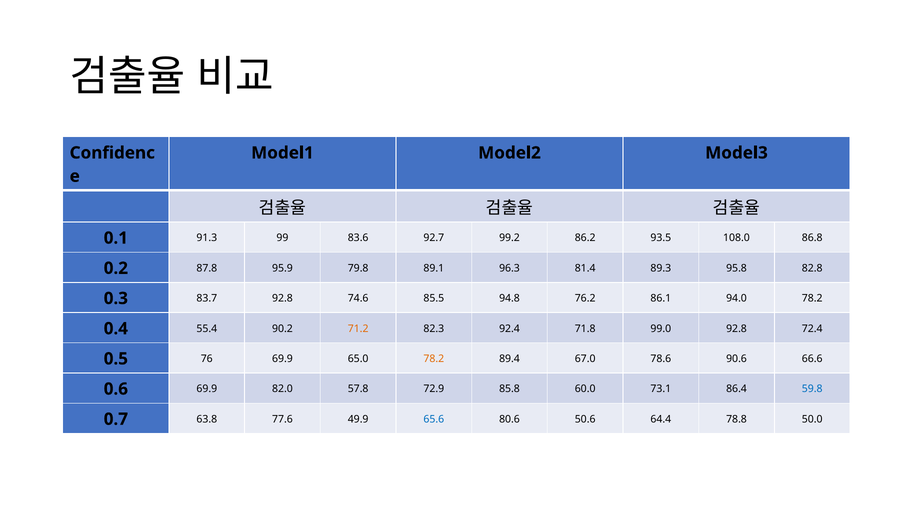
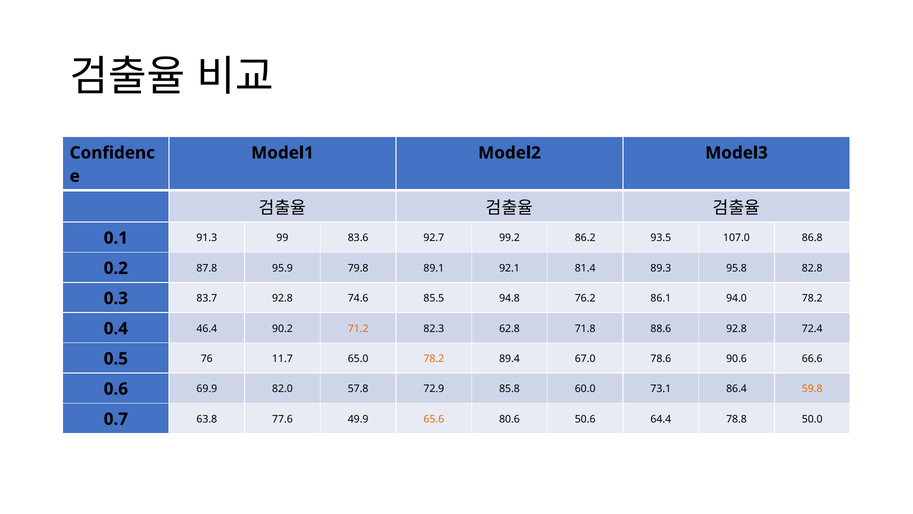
108.0: 108.0 -> 107.0
96.3: 96.3 -> 92.1
55.4: 55.4 -> 46.4
92.4: 92.4 -> 62.8
99.0: 99.0 -> 88.6
76 69.9: 69.9 -> 11.7
59.8 colour: blue -> orange
65.6 colour: blue -> orange
